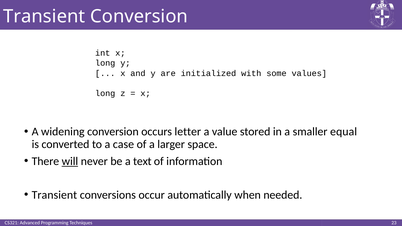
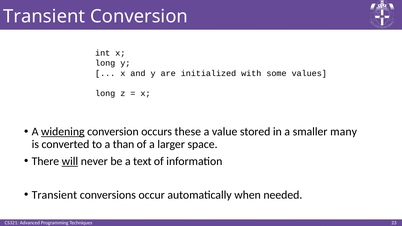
widening underline: none -> present
letter: letter -> these
equal: equal -> many
case: case -> than
